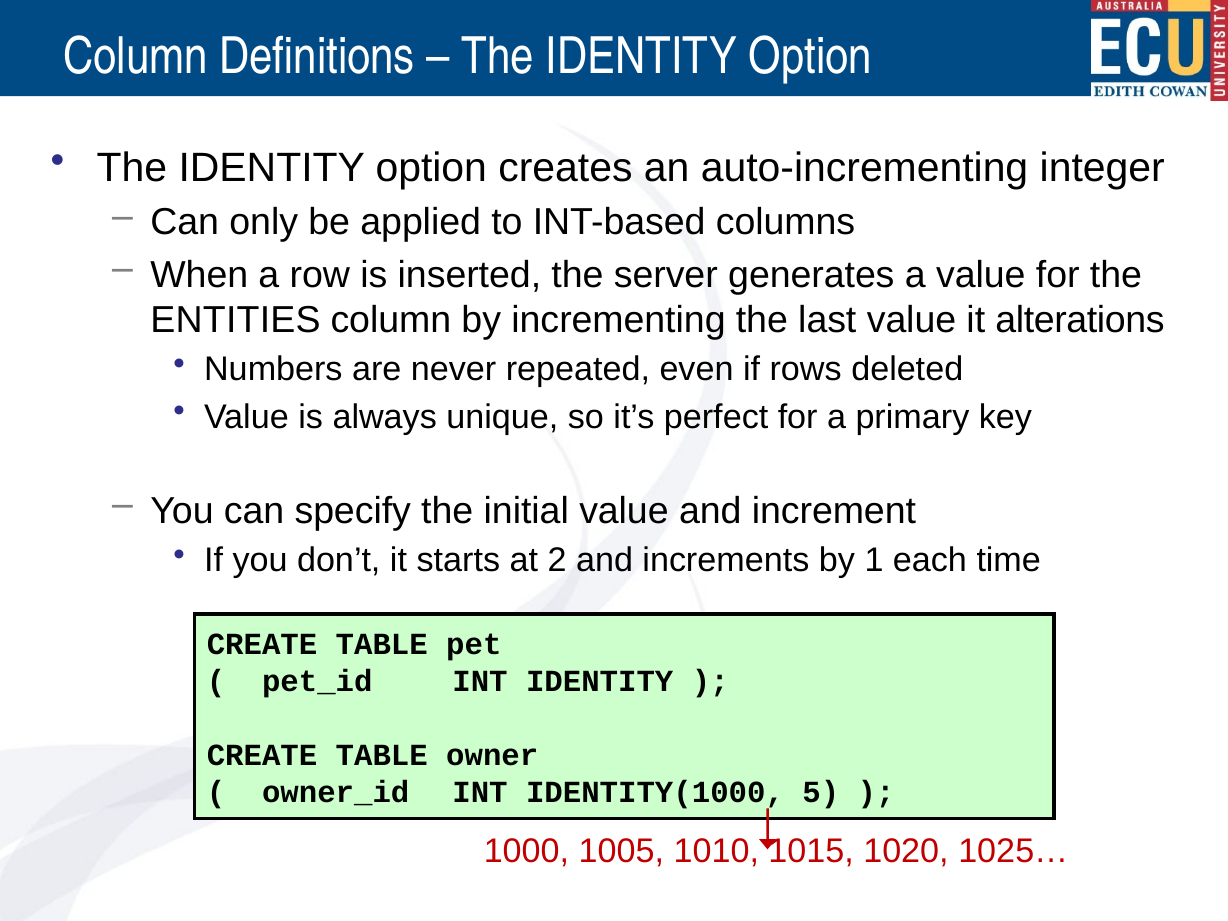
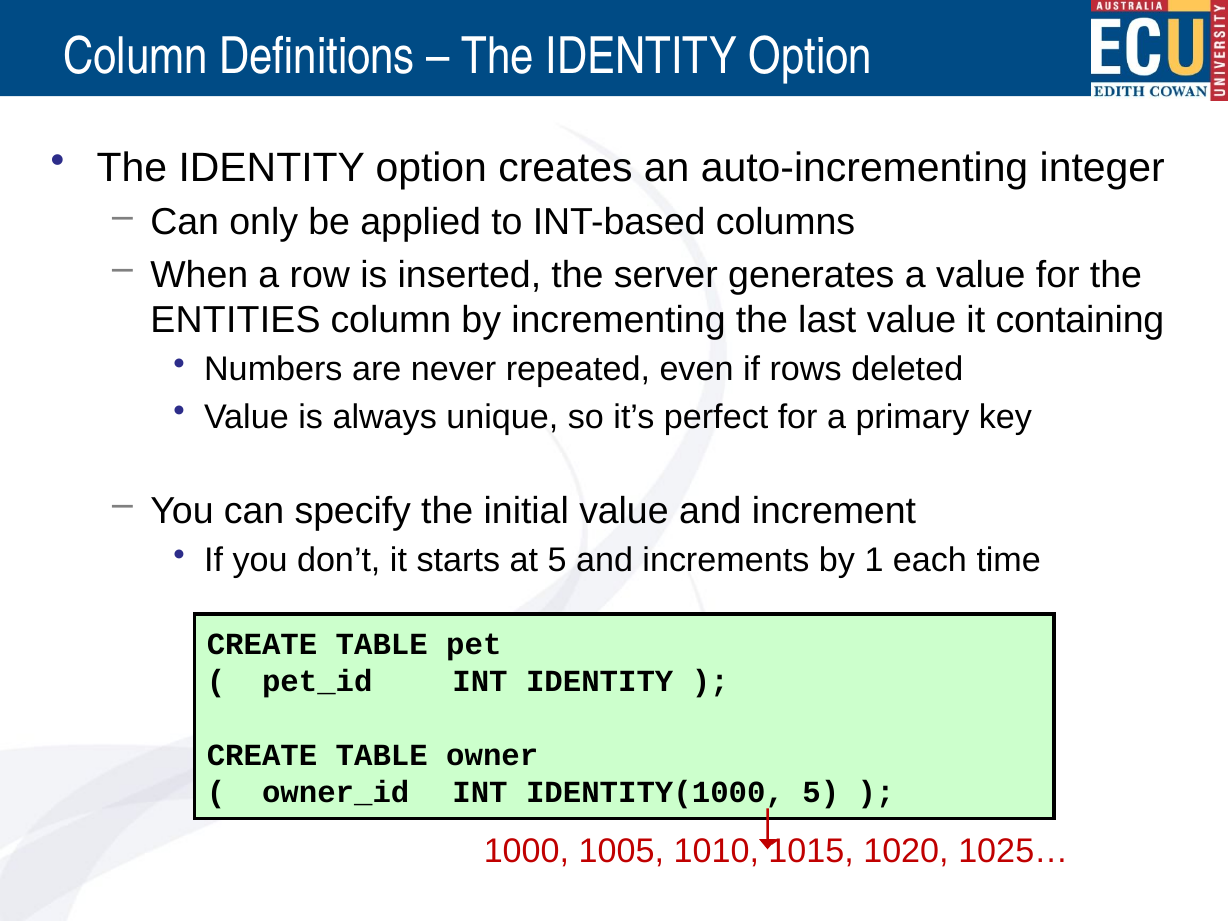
alterations: alterations -> containing
at 2: 2 -> 5
